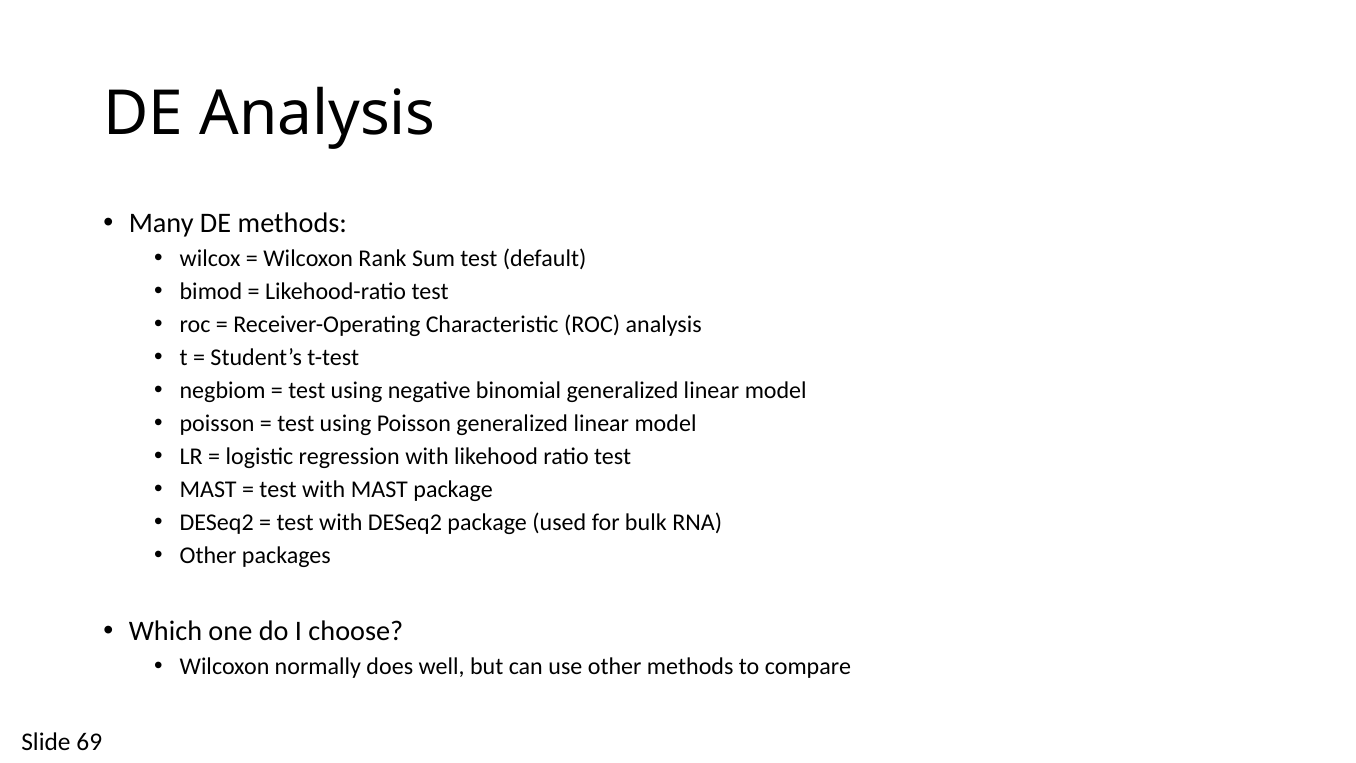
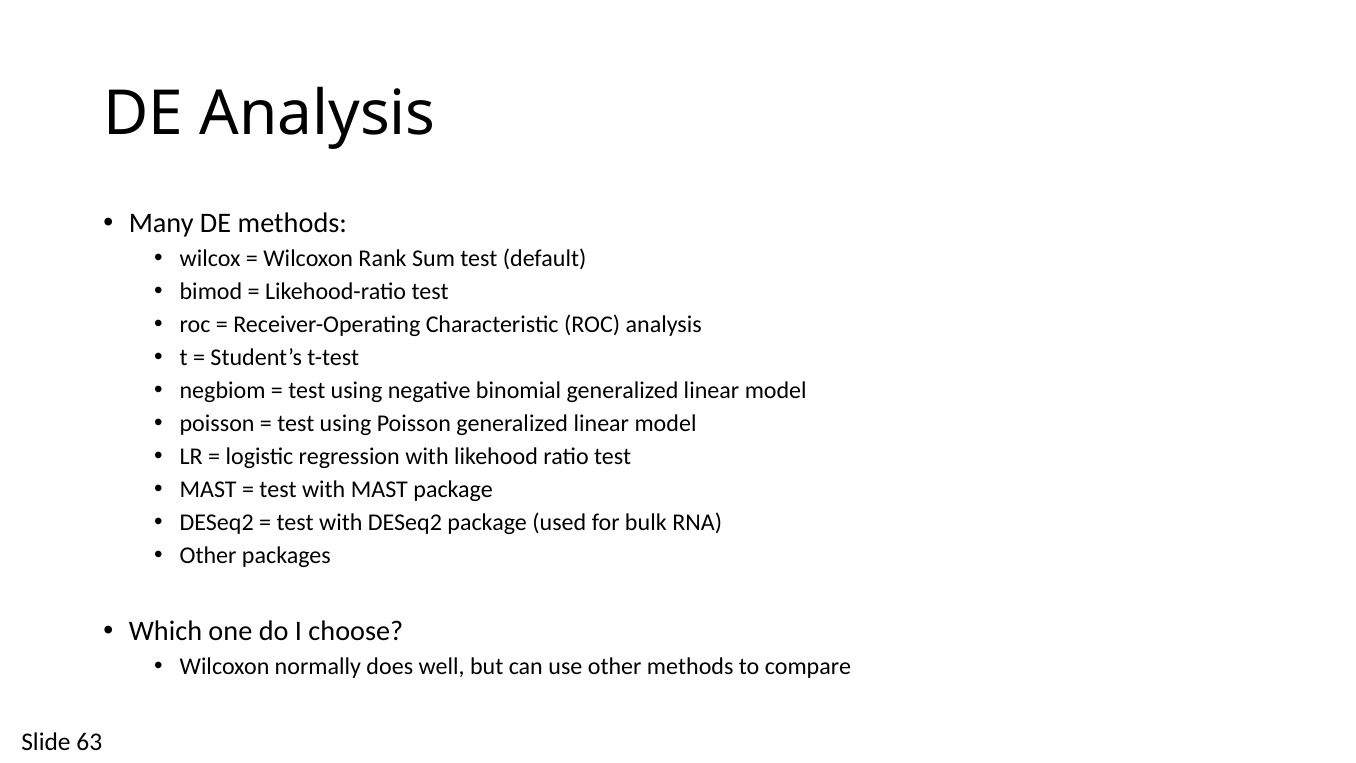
69: 69 -> 63
